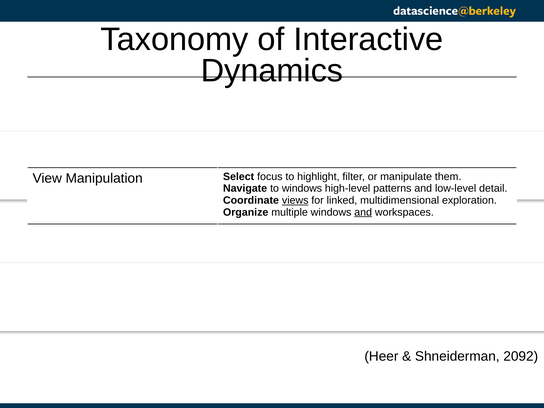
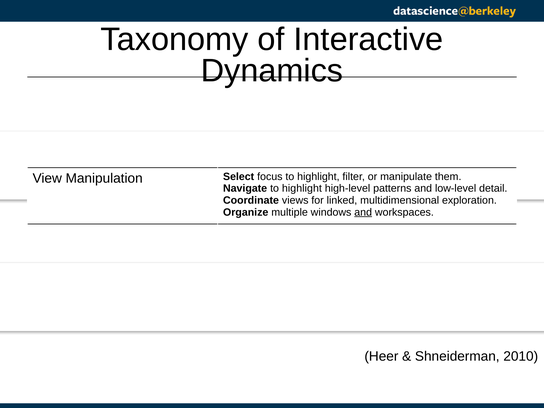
Navigate to windows: windows -> highlight
views underline: present -> none
2092: 2092 -> 2010
